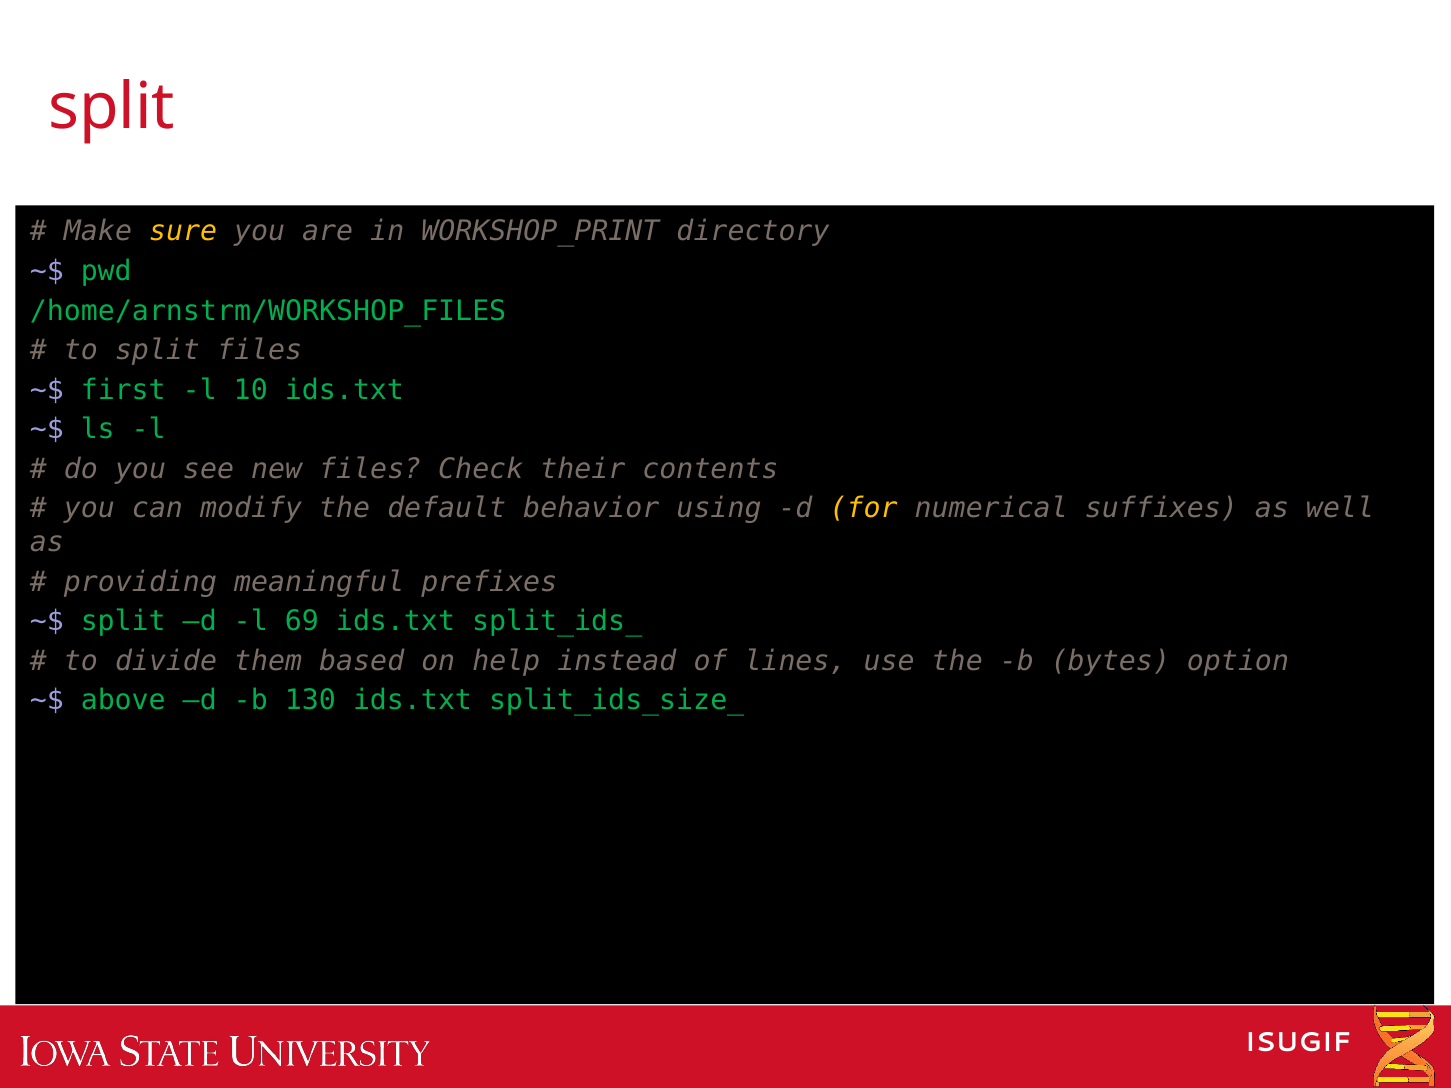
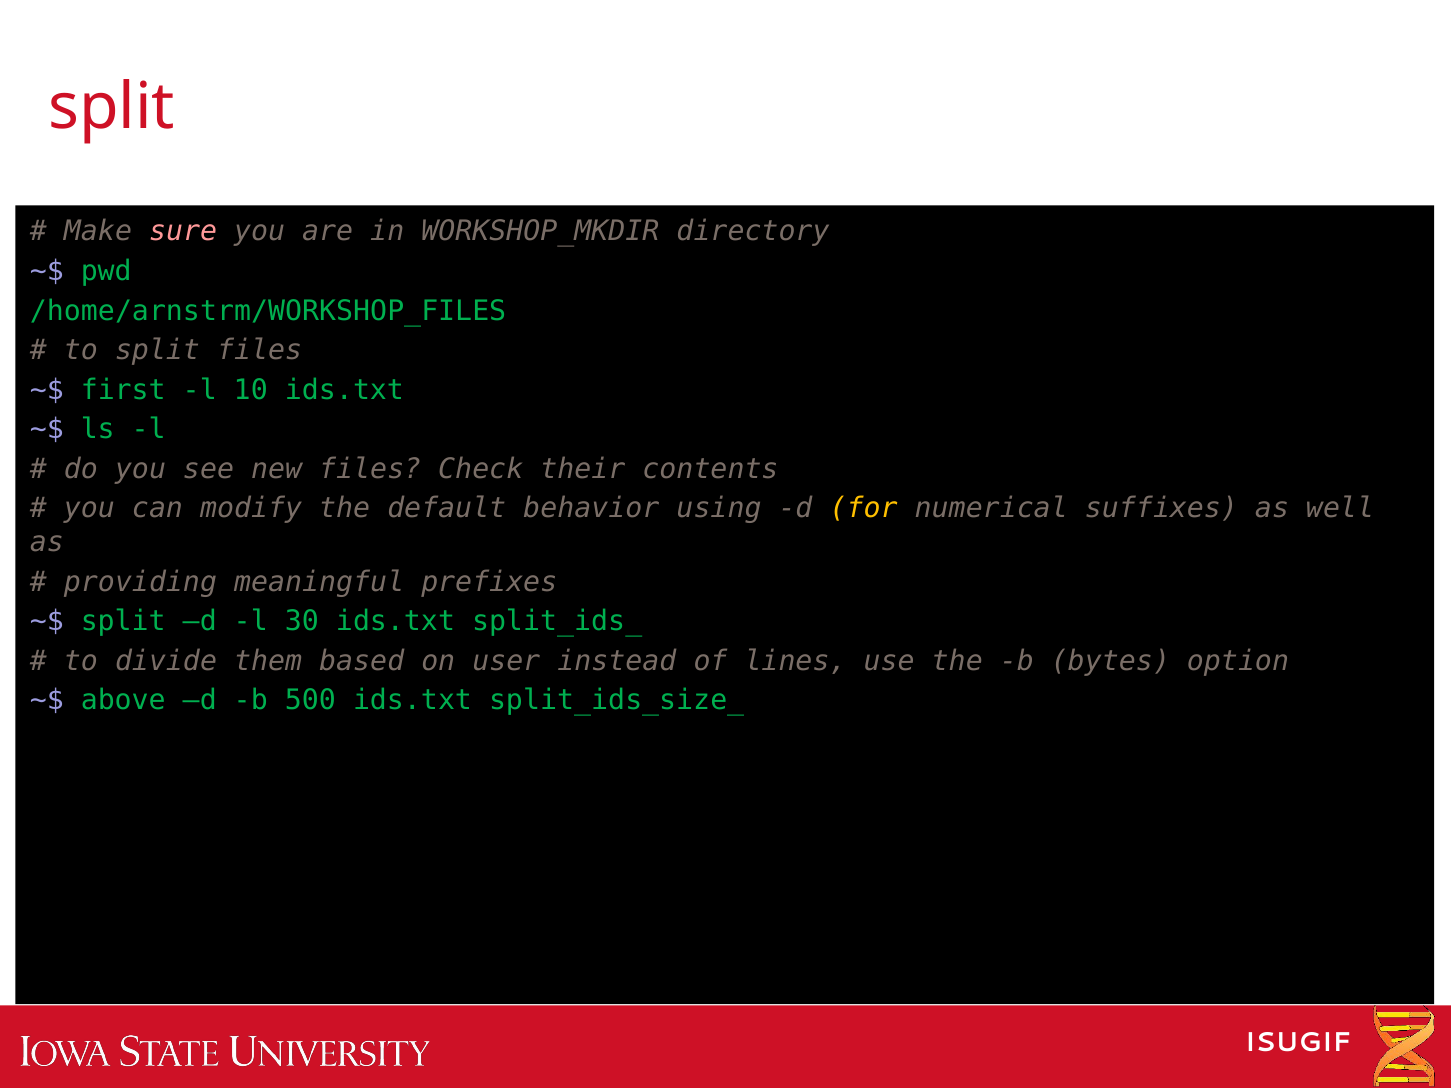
sure colour: yellow -> pink
WORKSHOP_PRINT: WORKSHOP_PRINT -> WORKSHOP_MKDIR
69: 69 -> 30
help: help -> user
130: 130 -> 500
